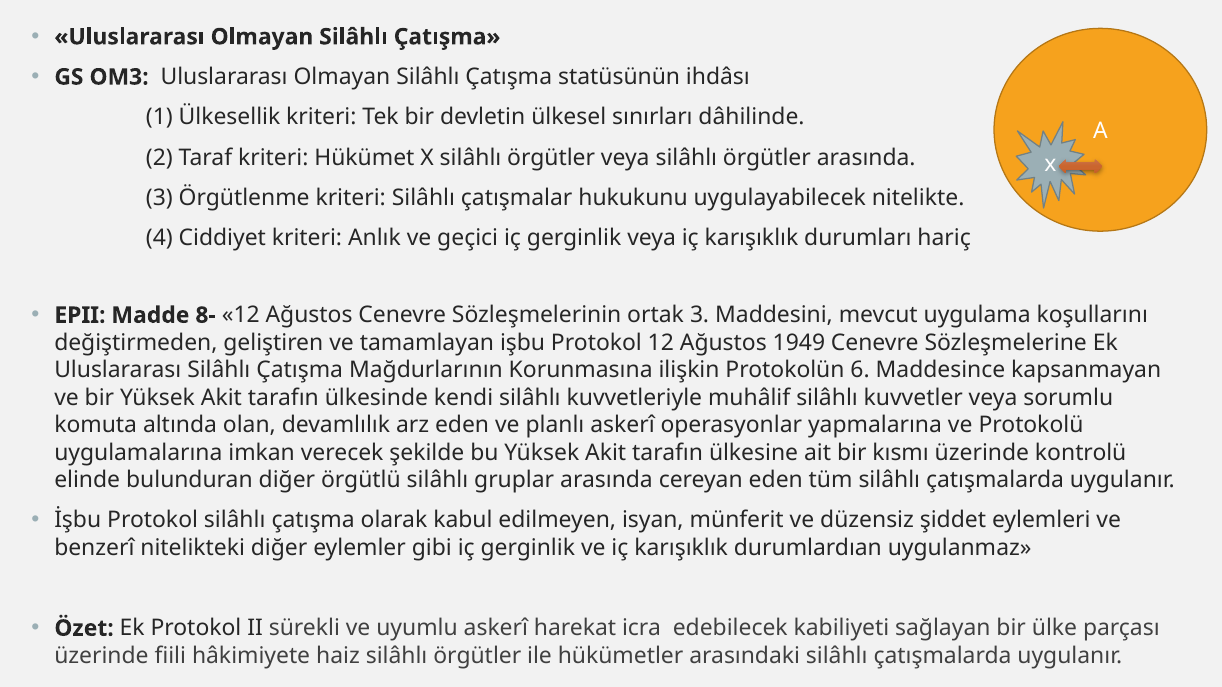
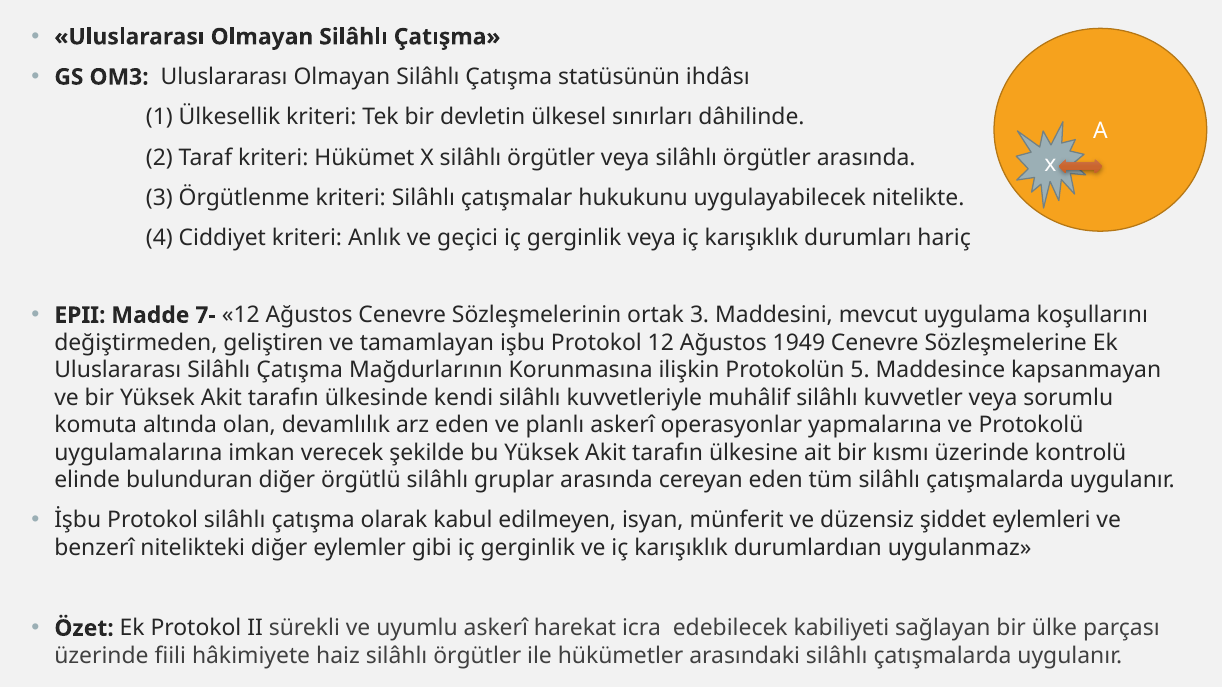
8-: 8- -> 7-
6: 6 -> 5
